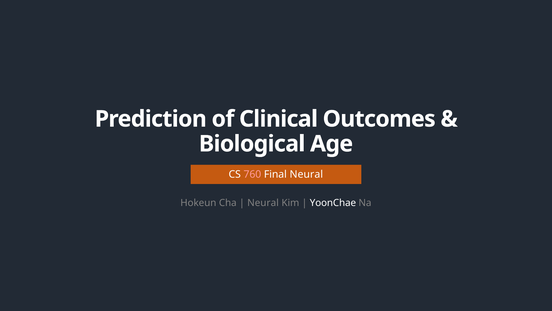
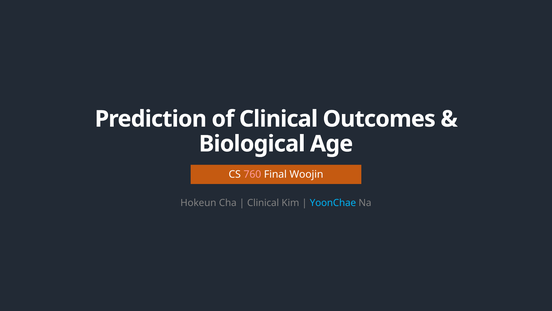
Final Neural: Neural -> Woojin
Neural at (263, 202): Neural -> Clinical
YoonChae colour: white -> light blue
